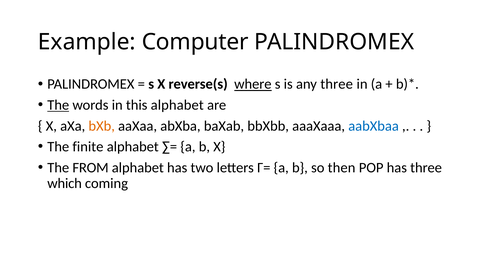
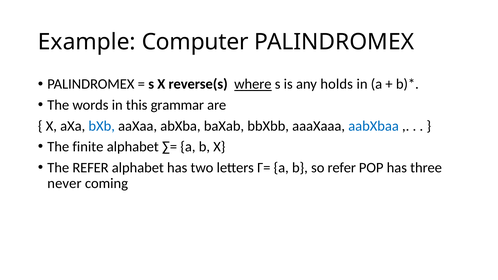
any three: three -> holds
The at (58, 105) underline: present -> none
this alphabet: alphabet -> grammar
bXb colour: orange -> blue
The FROM: FROM -> REFER
so then: then -> refer
which: which -> never
